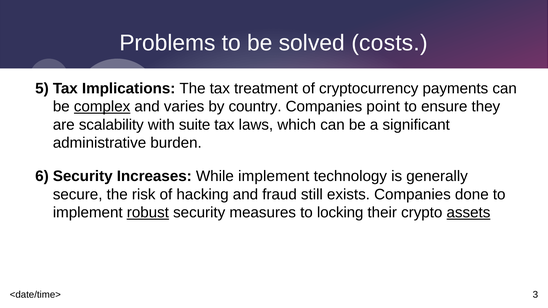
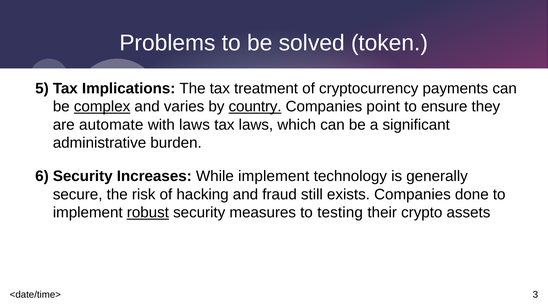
costs: costs -> token
country underline: none -> present
scalability: scalability -> automate
with suite: suite -> laws
locking: locking -> testing
assets underline: present -> none
